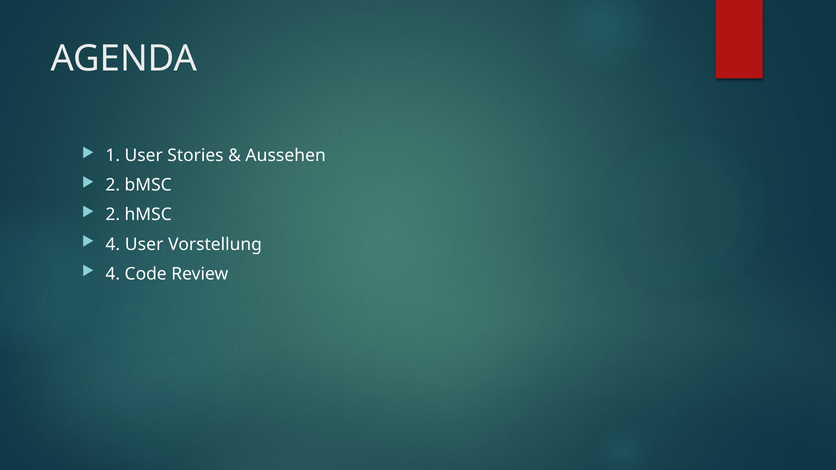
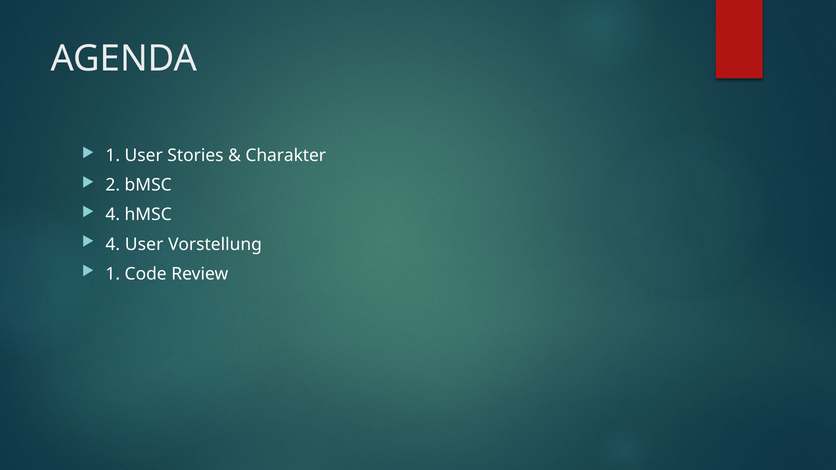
Aussehen: Aussehen -> Charakter
2 at (113, 215): 2 -> 4
4 at (113, 274): 4 -> 1
